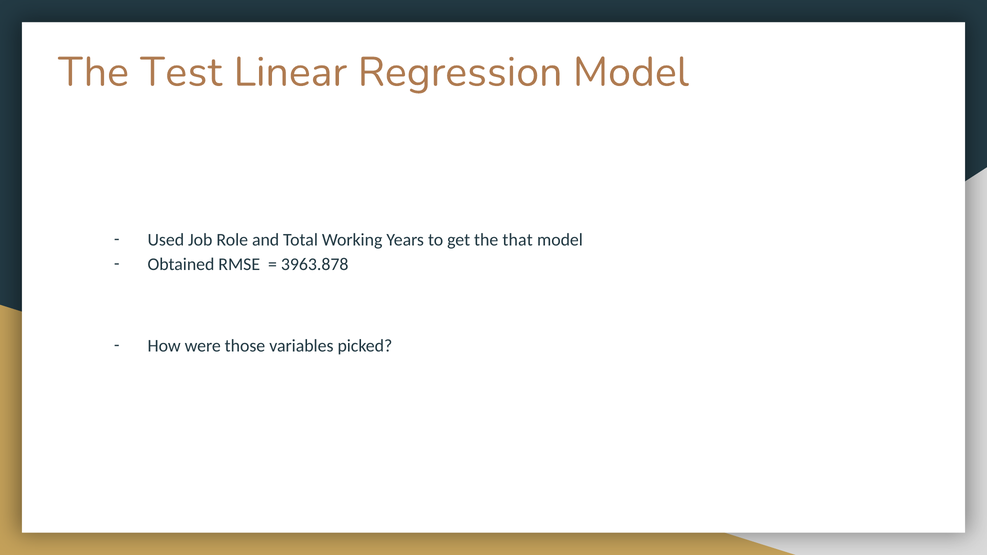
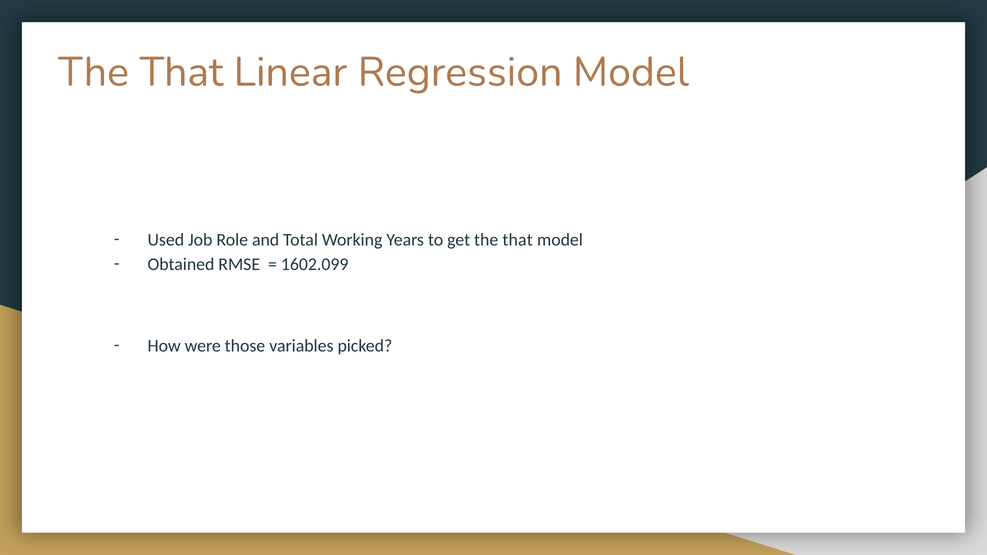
Test at (181, 72): Test -> That
3963.878: 3963.878 -> 1602.099
